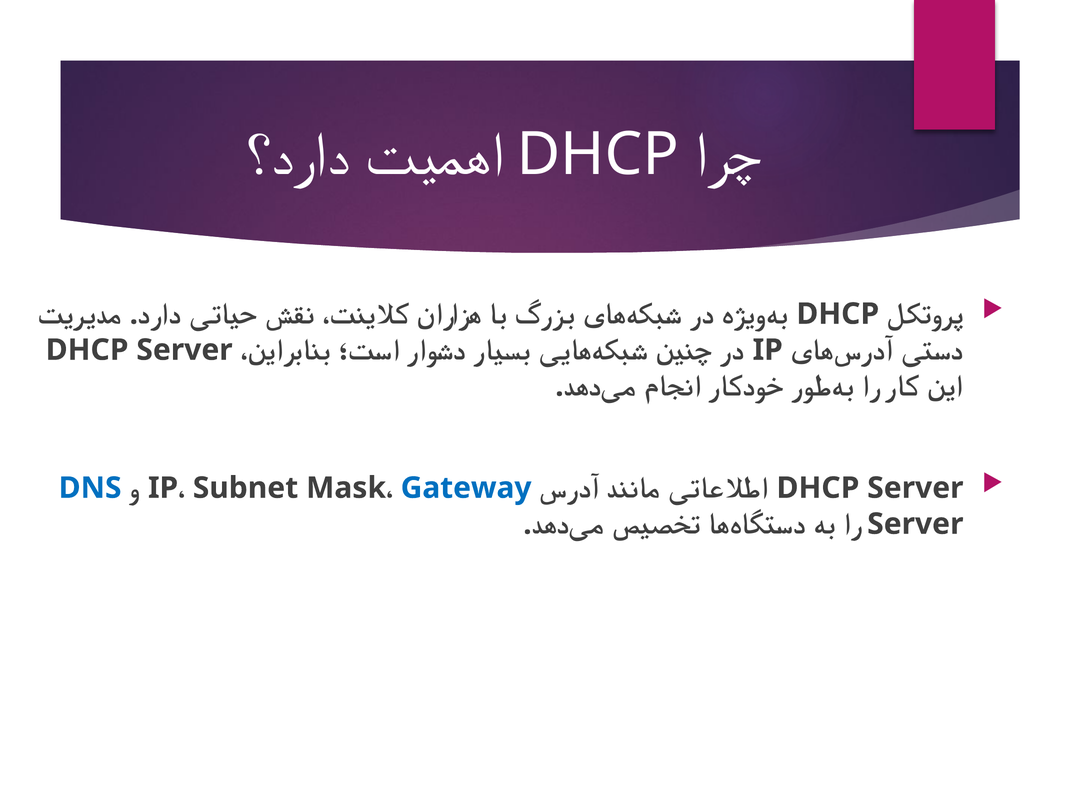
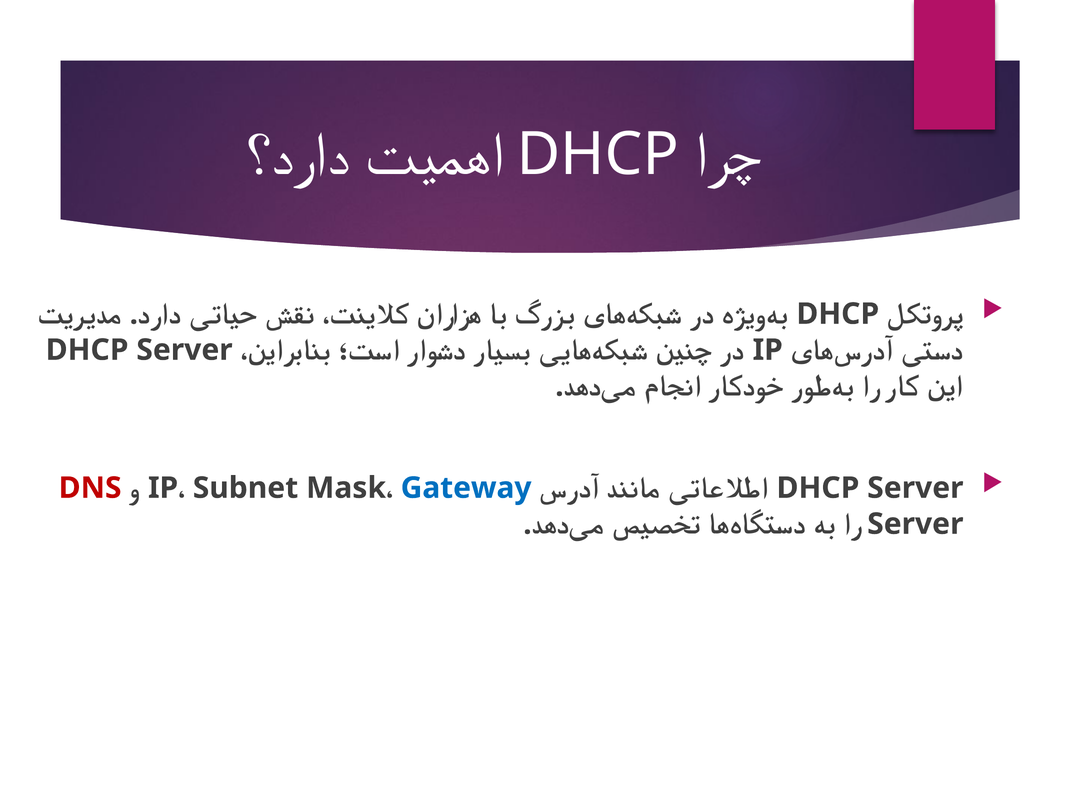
DNS colour: blue -> red
